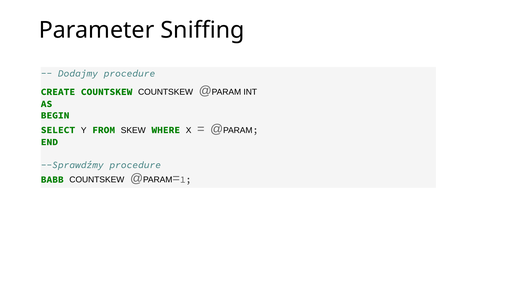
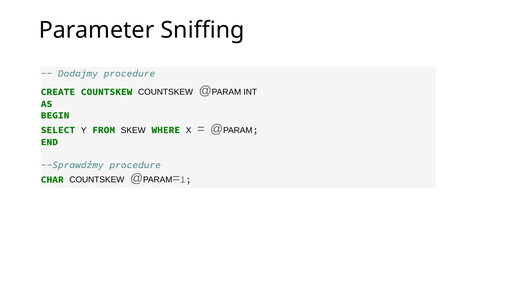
BABB: BABB -> CHAR
